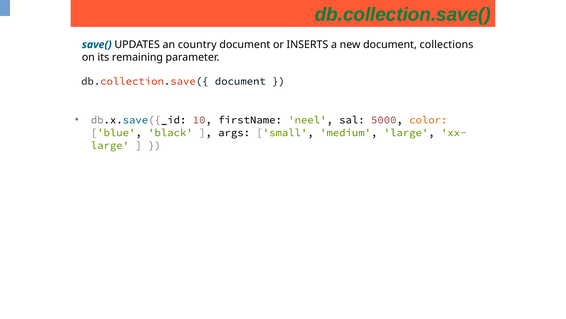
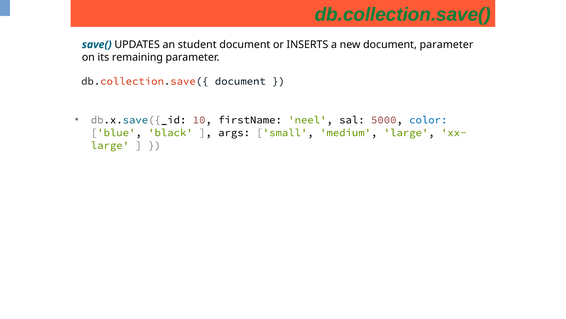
country: country -> student
document collections: collections -> parameter
color colour: orange -> blue
